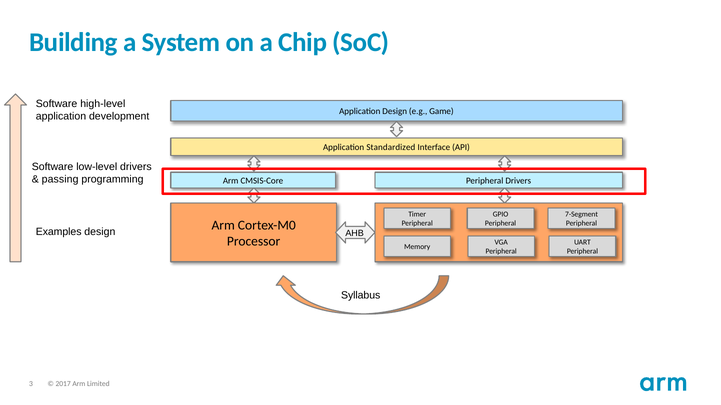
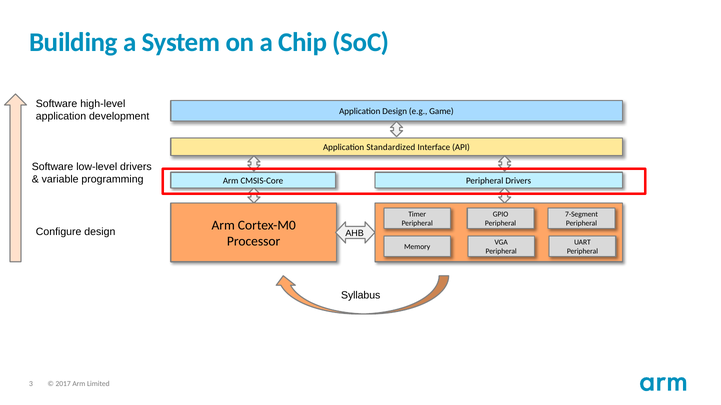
passing: passing -> variable
Examples: Examples -> Configure
